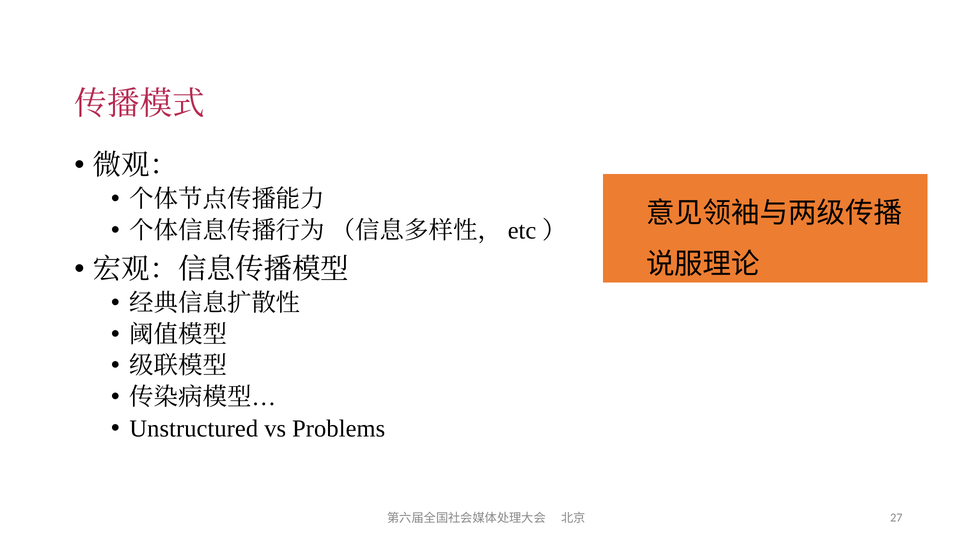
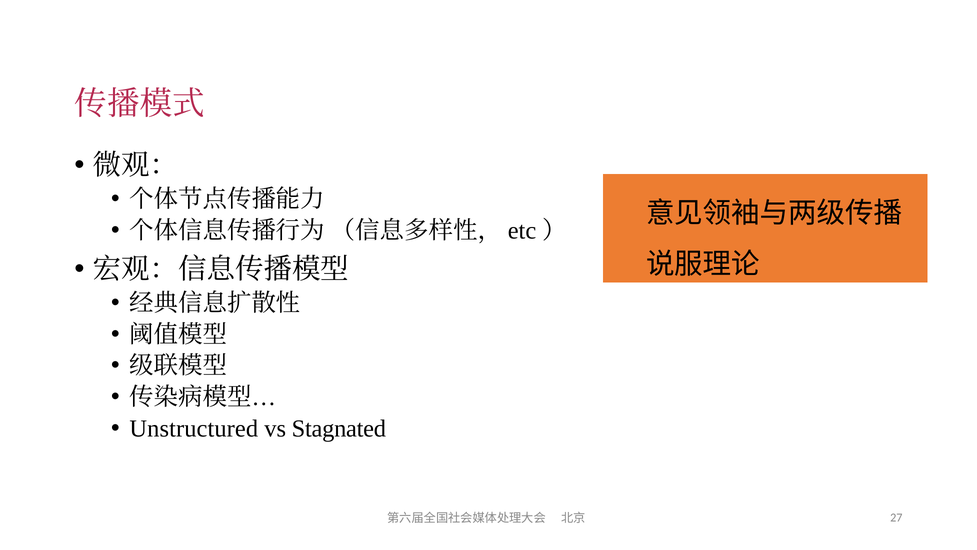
Problems: Problems -> Stagnated
